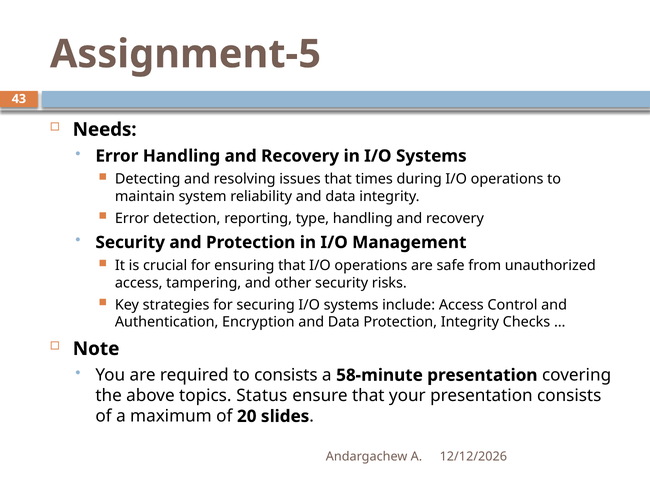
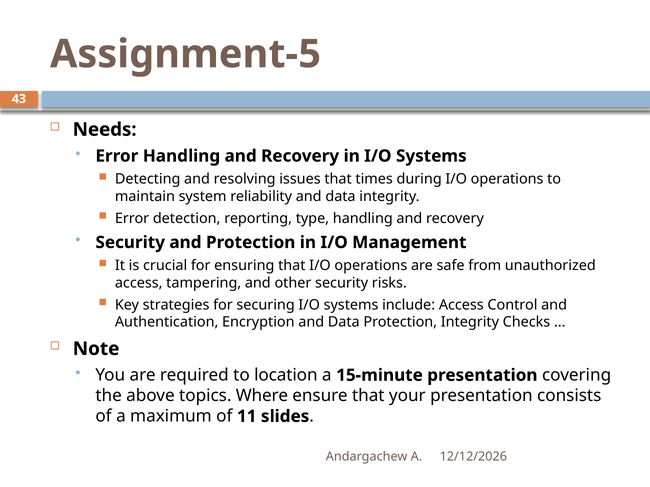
to consists: consists -> location
58-minute: 58-minute -> 15-minute
Status: Status -> Where
20: 20 -> 11
